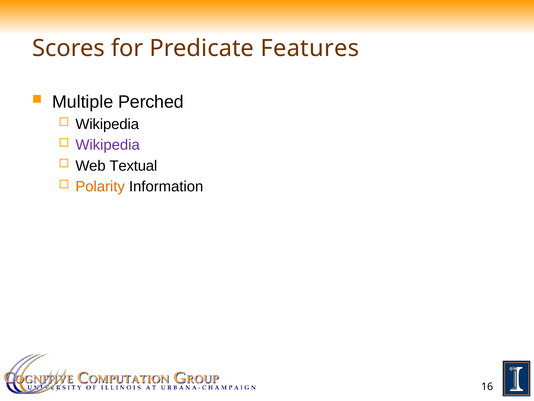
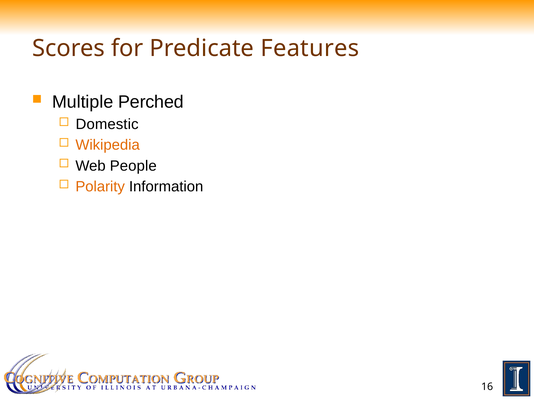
Wikipedia at (107, 124): Wikipedia -> Domestic
Wikipedia at (108, 145) colour: purple -> orange
Textual: Textual -> People
